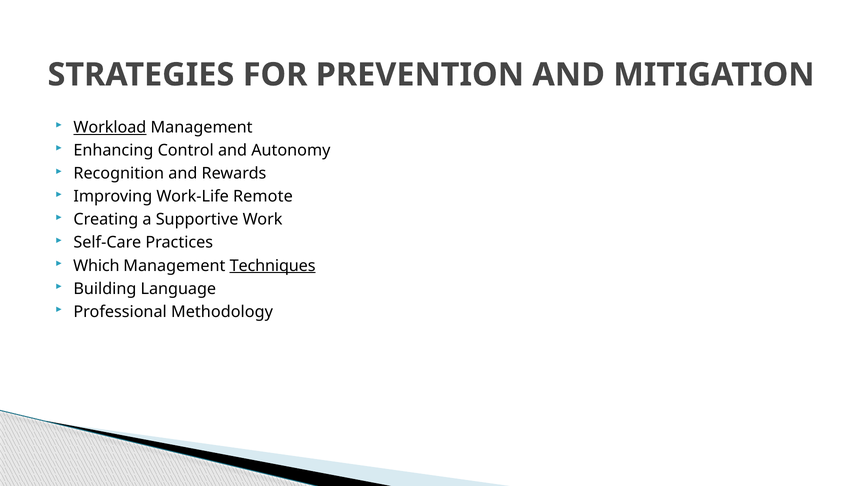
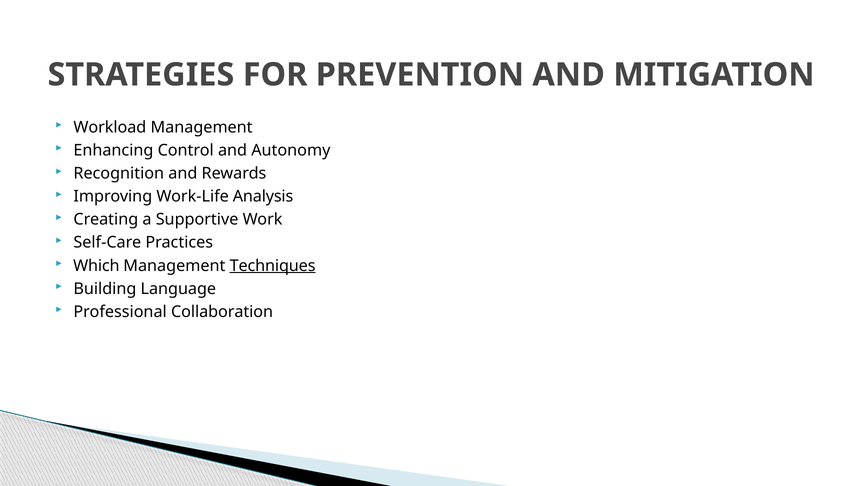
Workload underline: present -> none
Remote: Remote -> Analysis
Methodology: Methodology -> Collaboration
